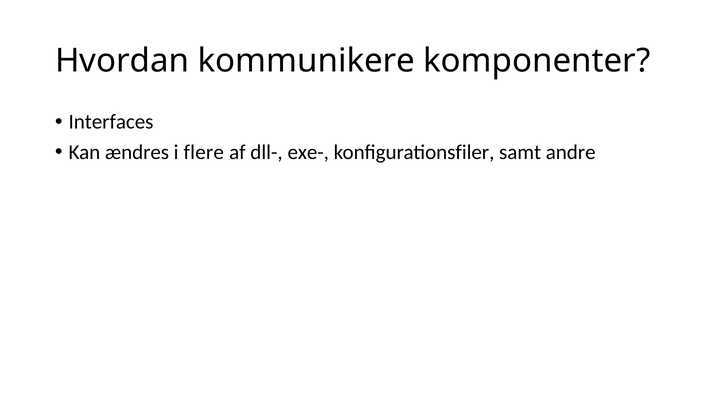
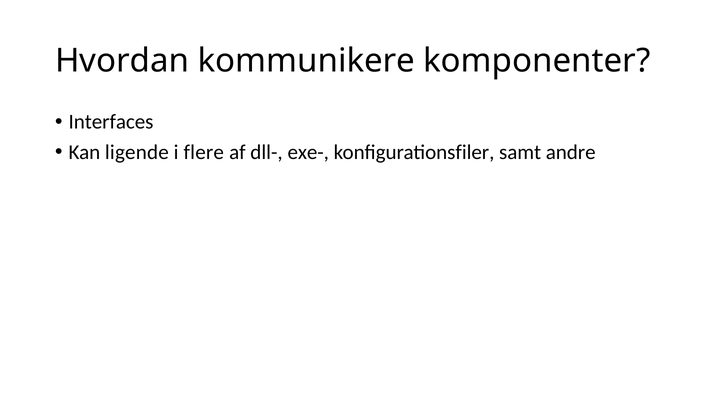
ændres: ændres -> ligende
